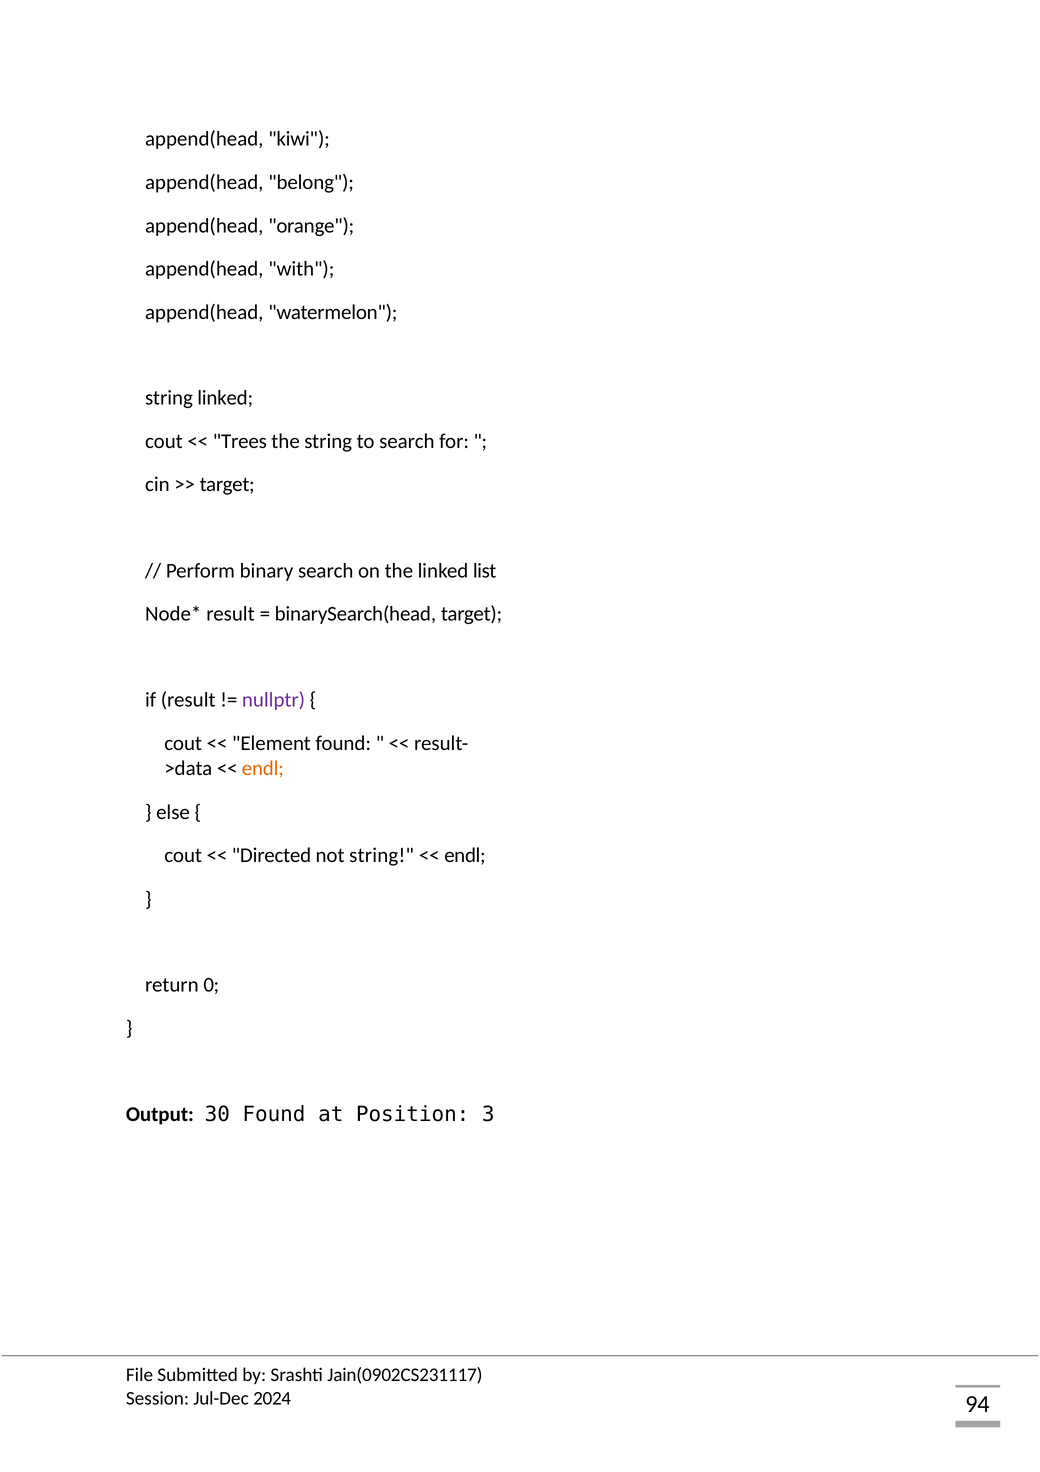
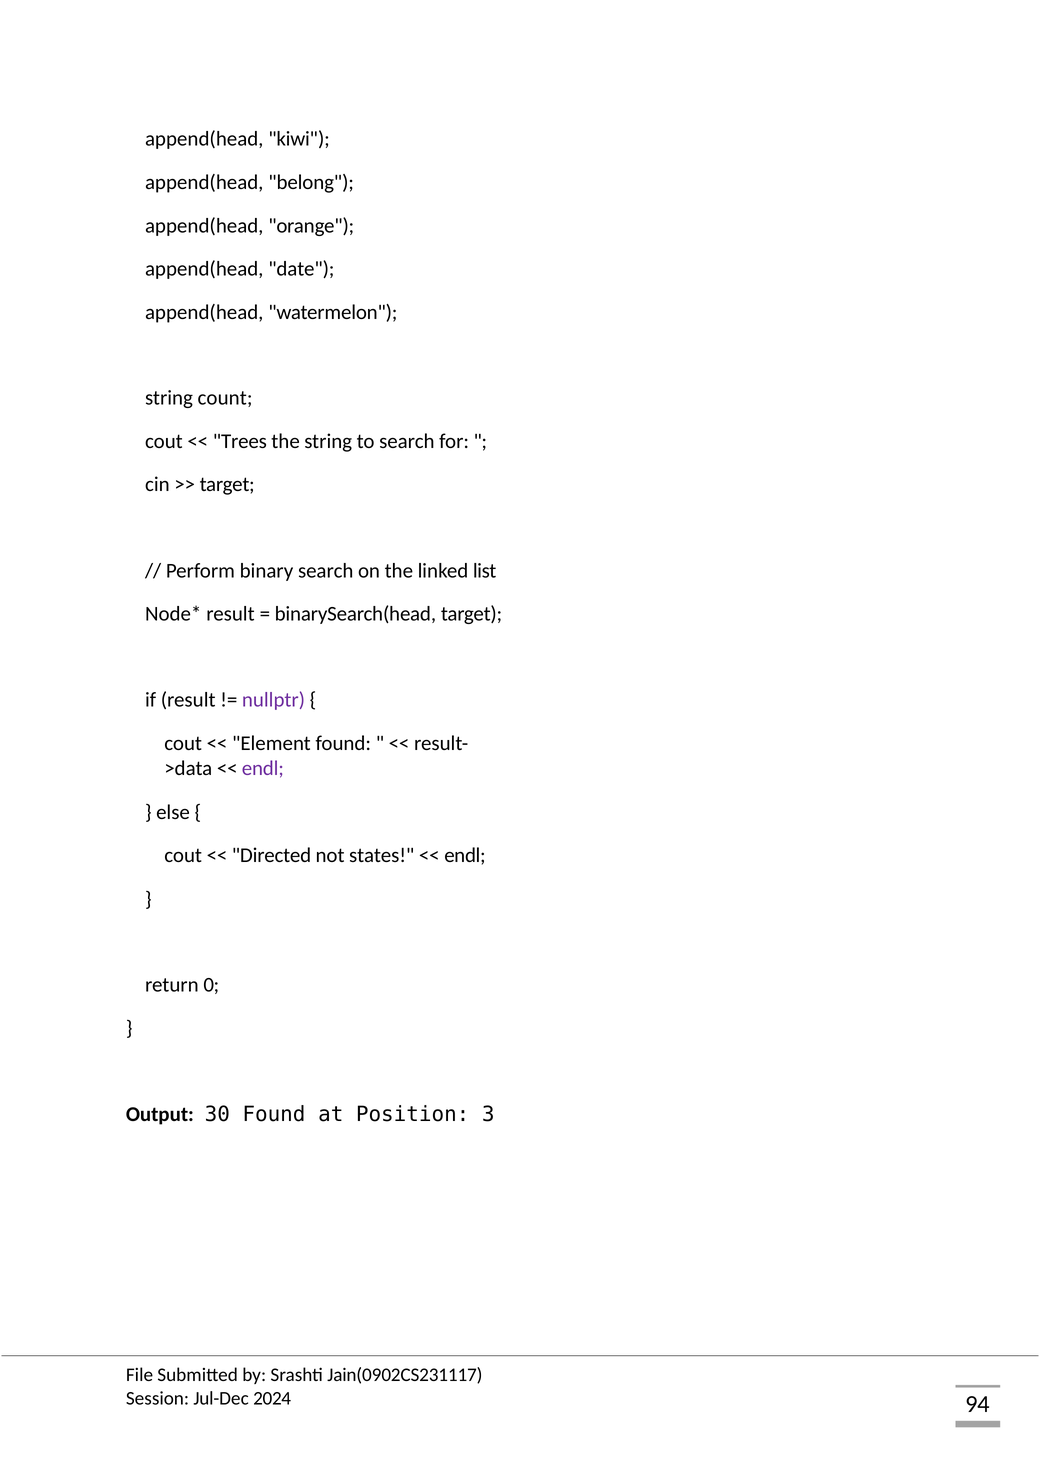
with: with -> date
string linked: linked -> count
endl at (263, 768) colour: orange -> purple
not string: string -> states
